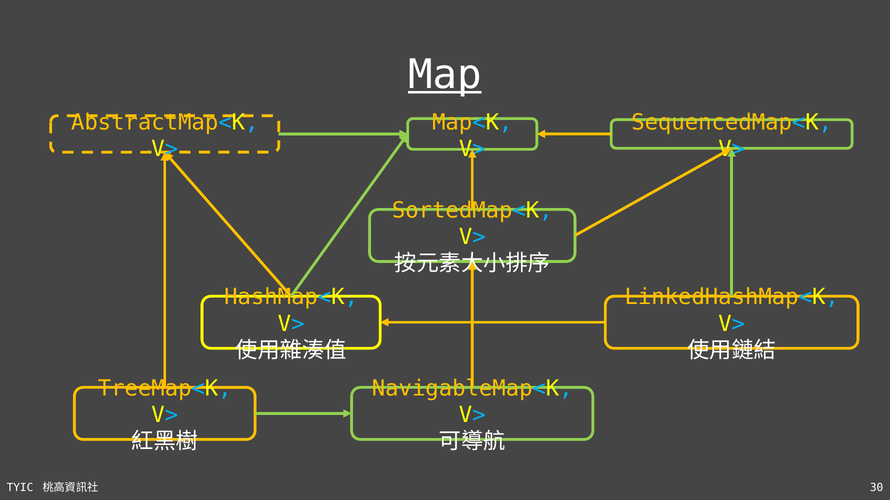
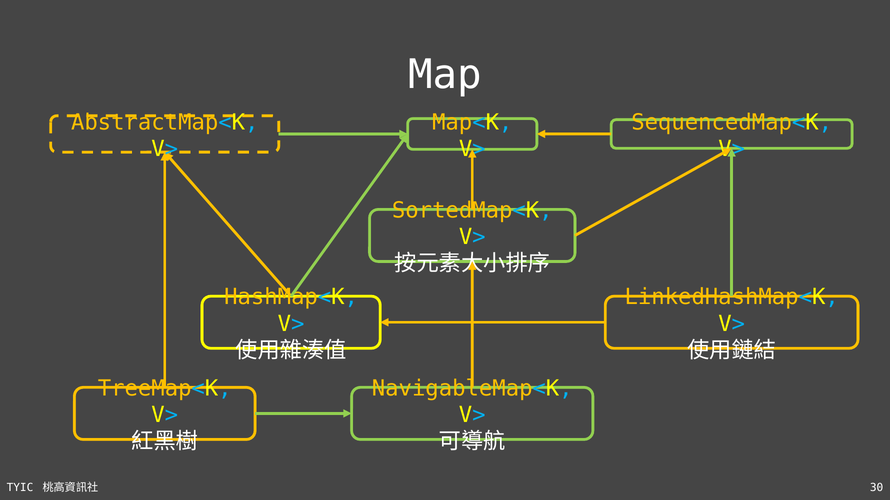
Map underline: present -> none
